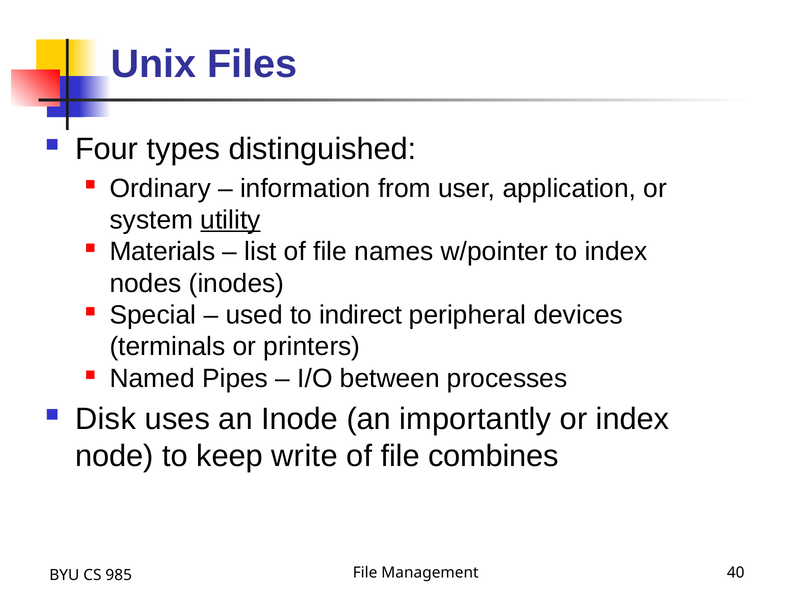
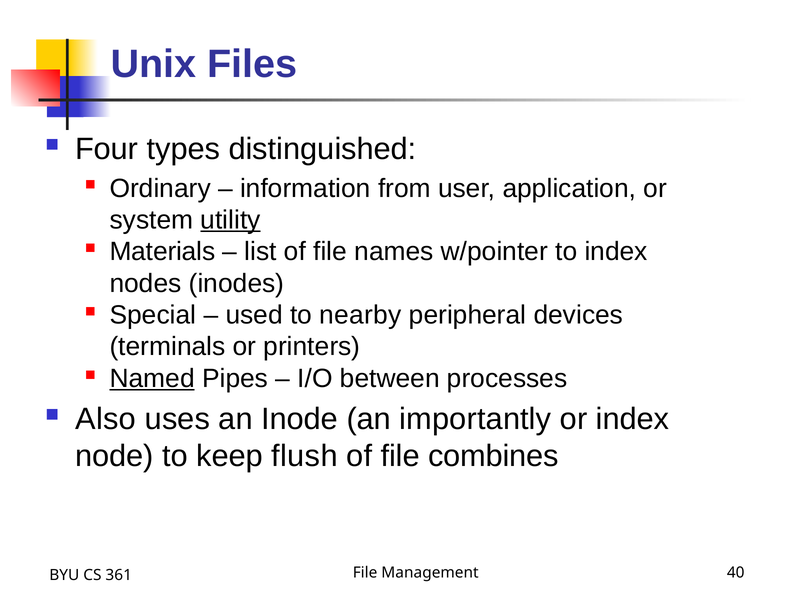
indirect: indirect -> nearby
Named underline: none -> present
Disk: Disk -> Also
write: write -> flush
985: 985 -> 361
